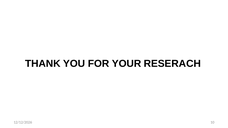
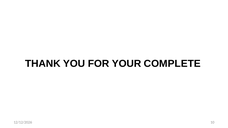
RESERACH: RESERACH -> COMPLETE
